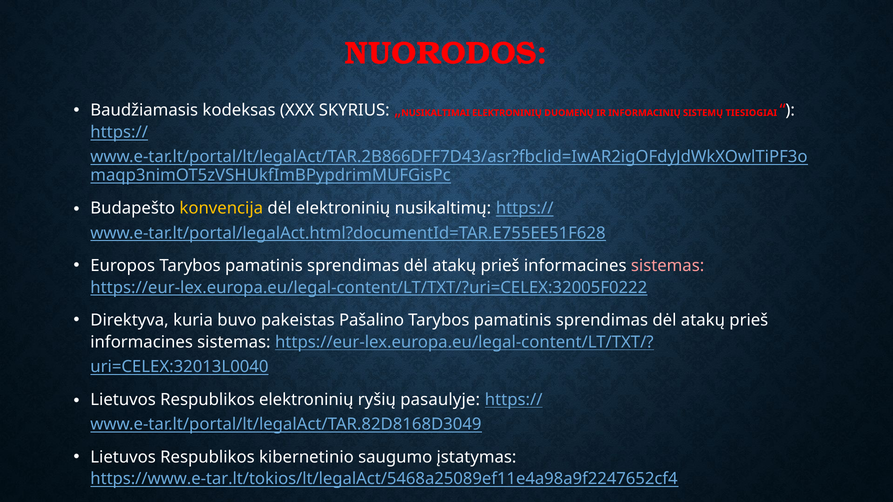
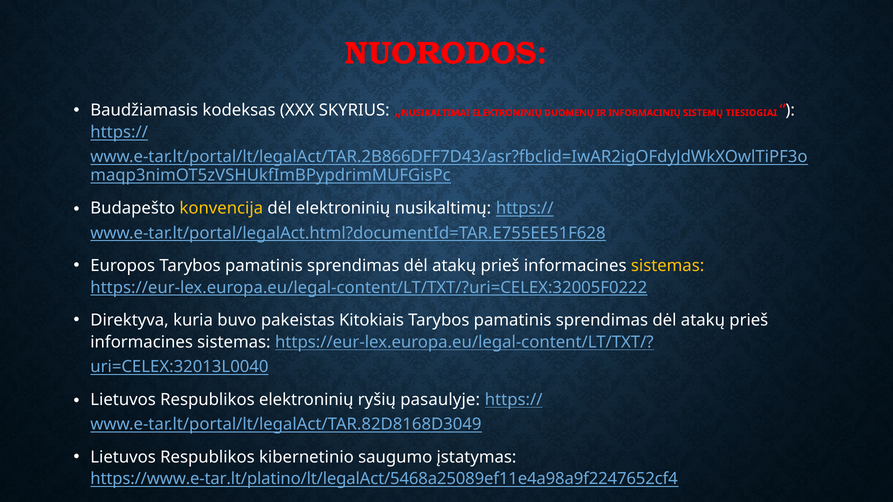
sistemas at (668, 266) colour: pink -> yellow
Pašalino: Pašalino -> Kitokiais
https://www.e-tar.lt/tokios/lt/legalAct/5468a25089ef11e4a98a9f2247652cf4: https://www.e-tar.lt/tokios/lt/legalAct/5468a25089ef11e4a98a9f2247652cf4 -> https://www.e-tar.lt/platino/lt/legalAct/5468a25089ef11e4a98a9f2247652cf4
